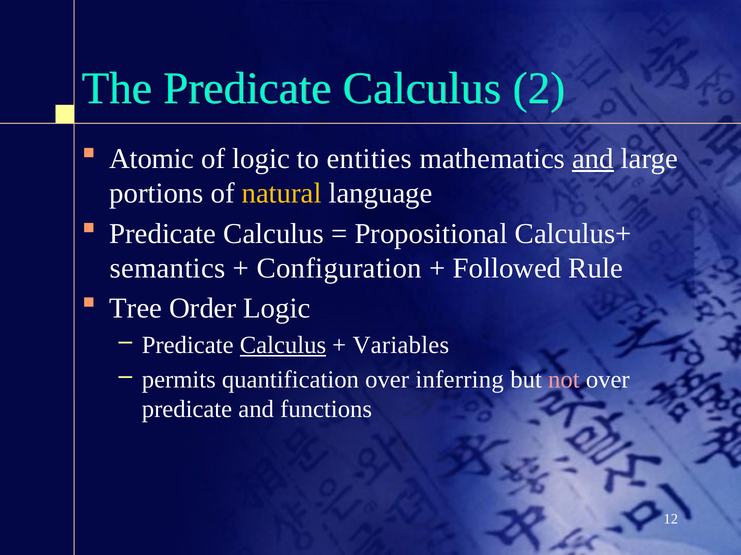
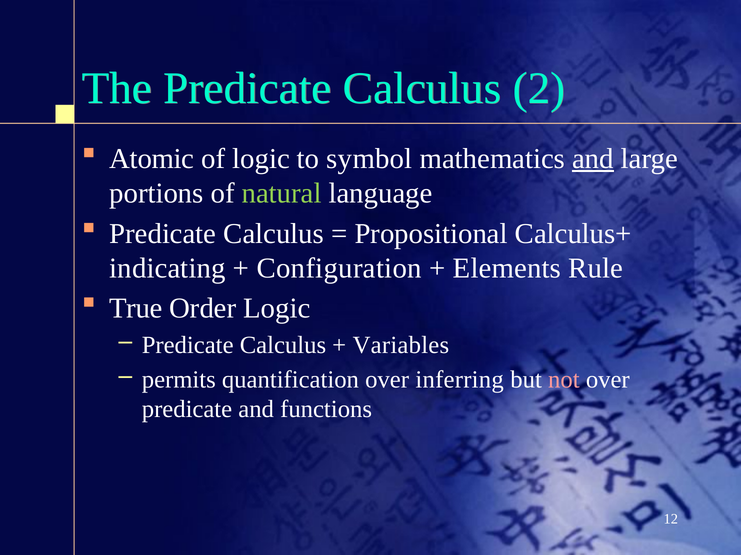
entities: entities -> symbol
natural colour: yellow -> light green
semantics: semantics -> indicating
Followed: Followed -> Elements
Tree: Tree -> True
Calculus at (283, 346) underline: present -> none
